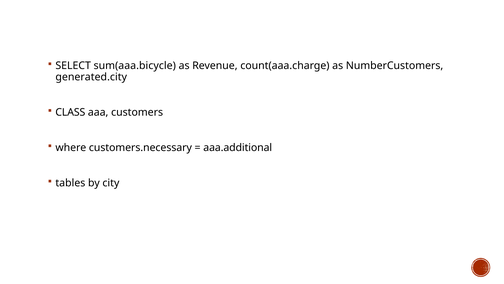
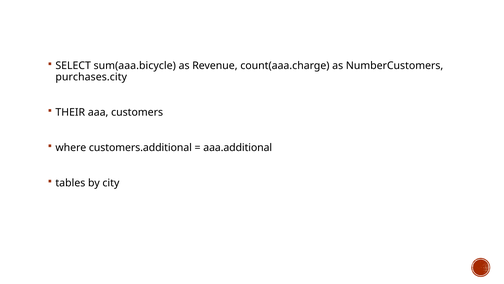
generated.city: generated.city -> purchases.city
CLASS: CLASS -> THEIR
customers.necessary: customers.necessary -> customers.additional
